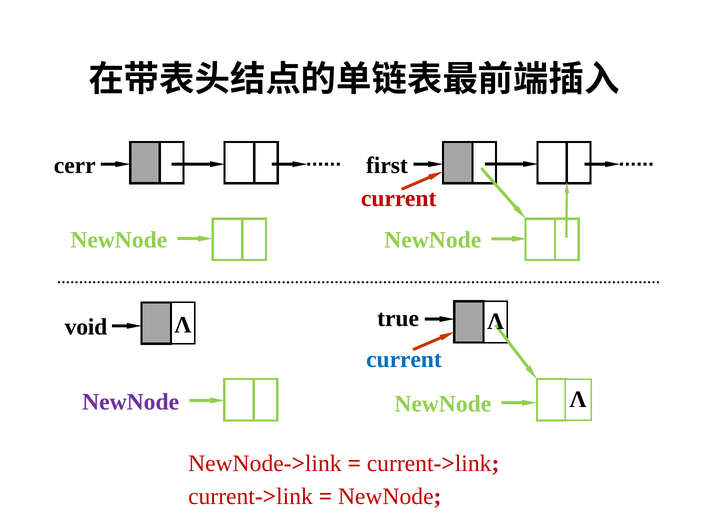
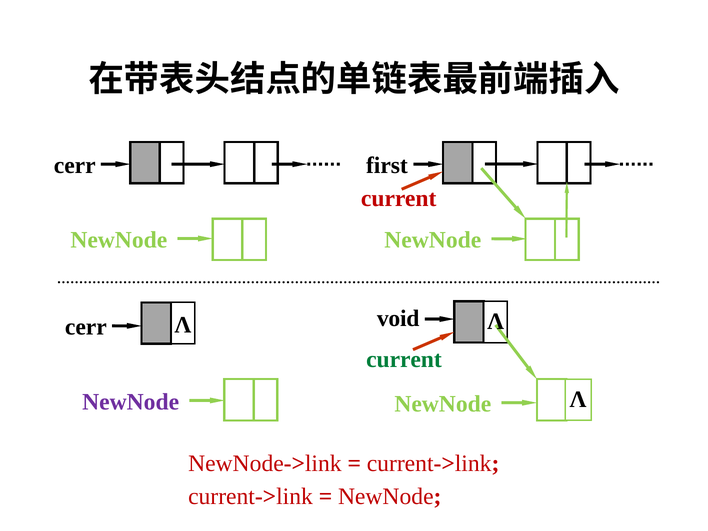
void at (86, 327): void -> cerr
true: true -> void
current at (404, 360) colour: blue -> green
